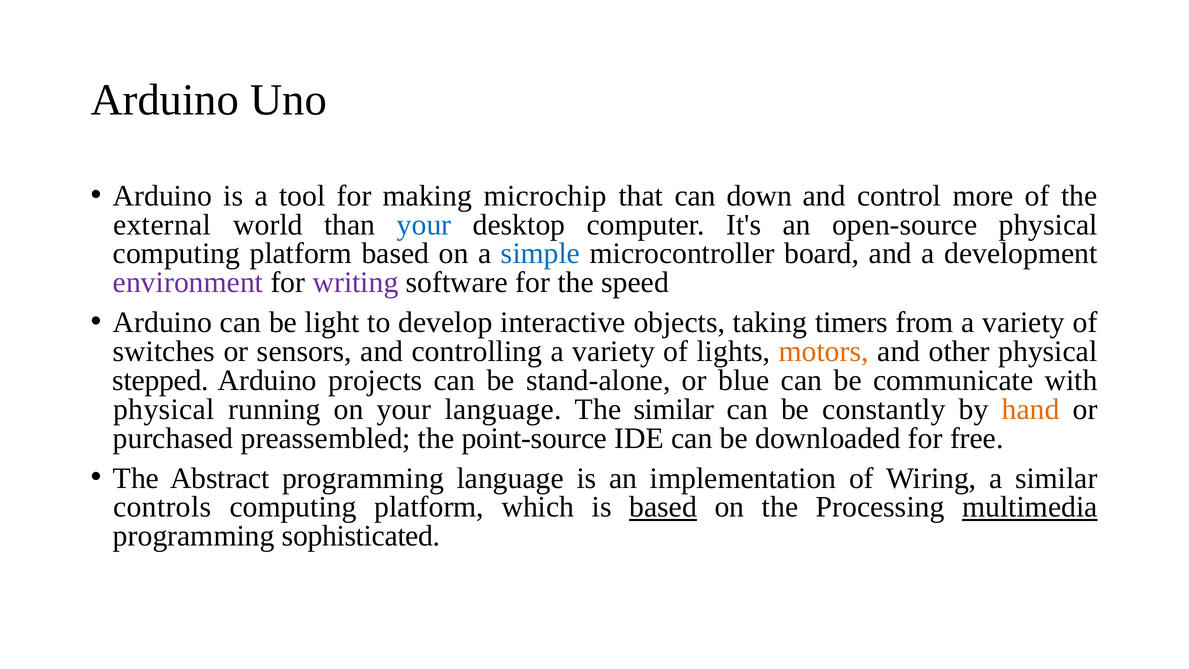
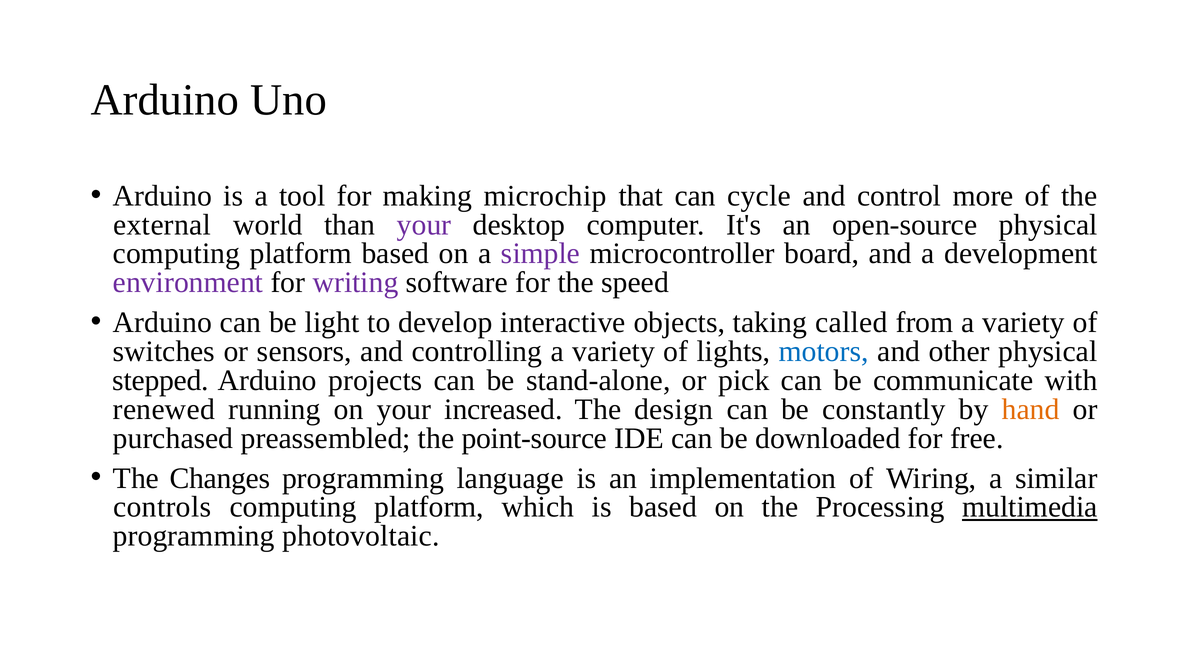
down: down -> cycle
your at (424, 225) colour: blue -> purple
simple colour: blue -> purple
timers: timers -> called
motors colour: orange -> blue
blue: blue -> pick
physical at (164, 409): physical -> renewed
your language: language -> increased
The similar: similar -> design
Abstract: Abstract -> Changes
based at (663, 507) underline: present -> none
sophisticated: sophisticated -> photovoltaic
